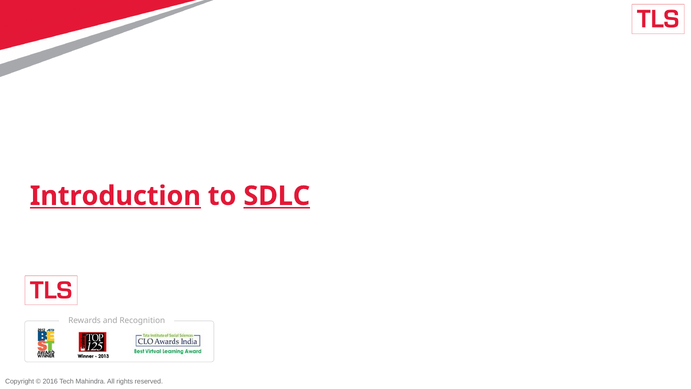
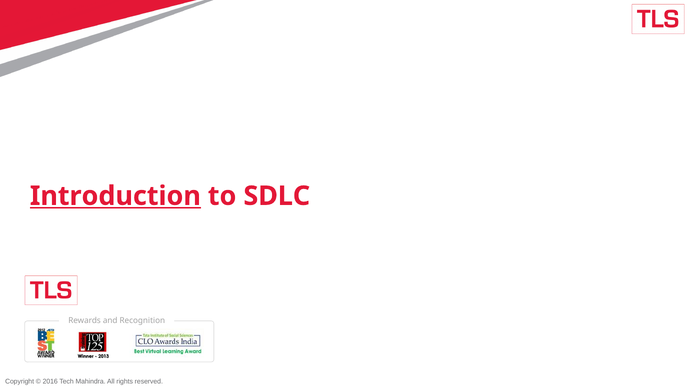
SDLC underline: present -> none
